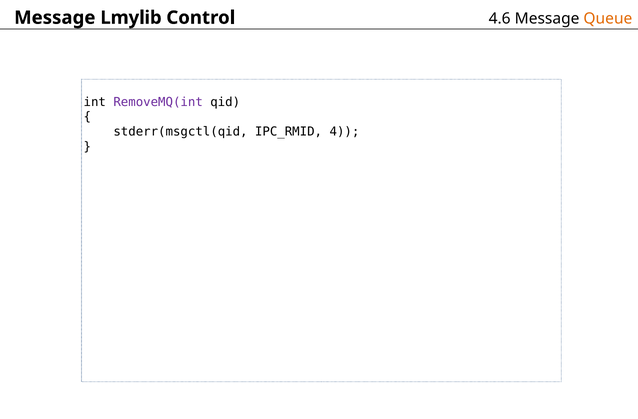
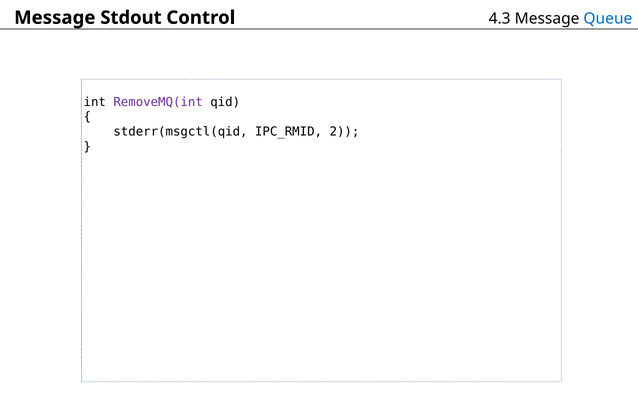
Lmylib: Lmylib -> Stdout
4.6: 4.6 -> 4.3
Queue colour: orange -> blue
4: 4 -> 2
